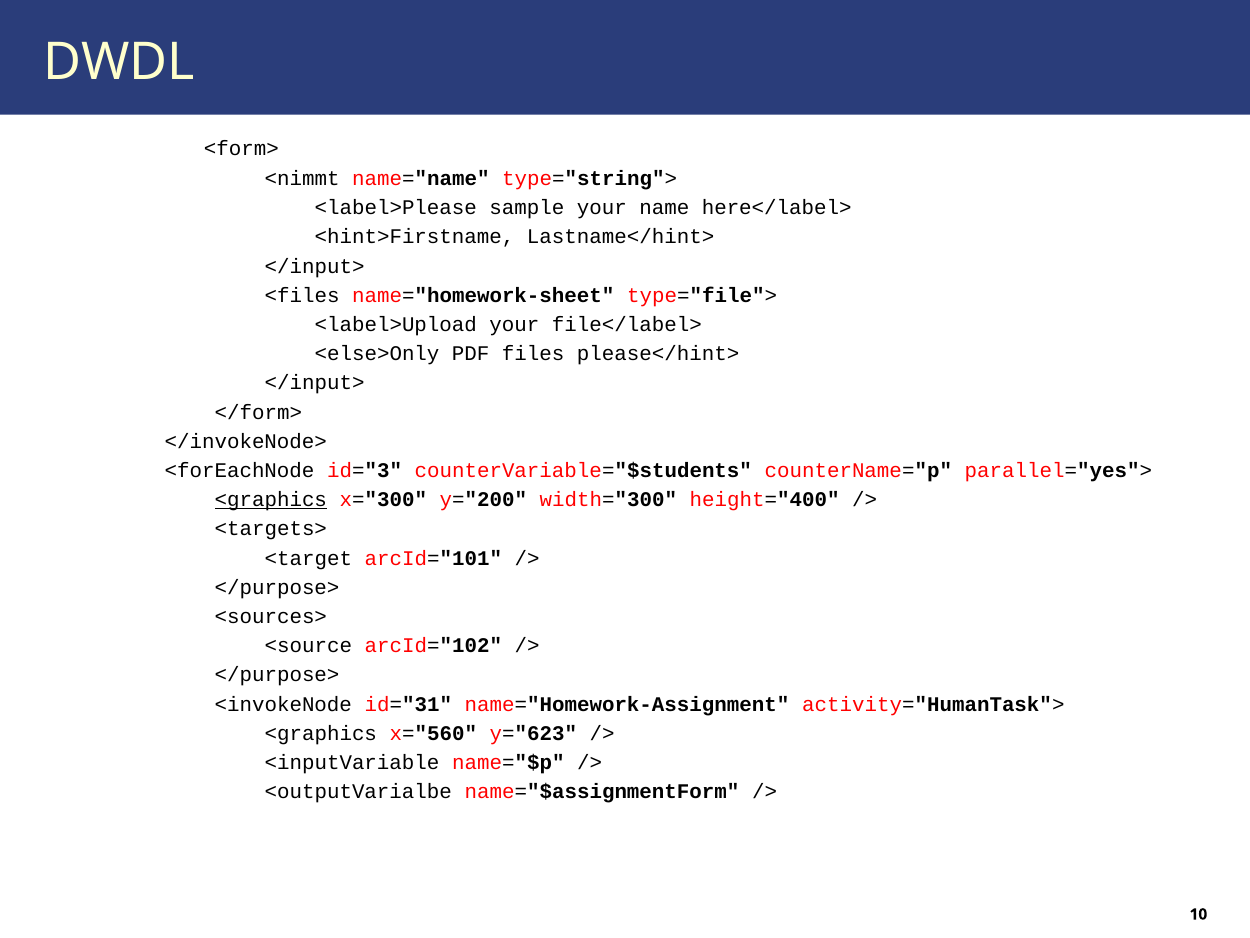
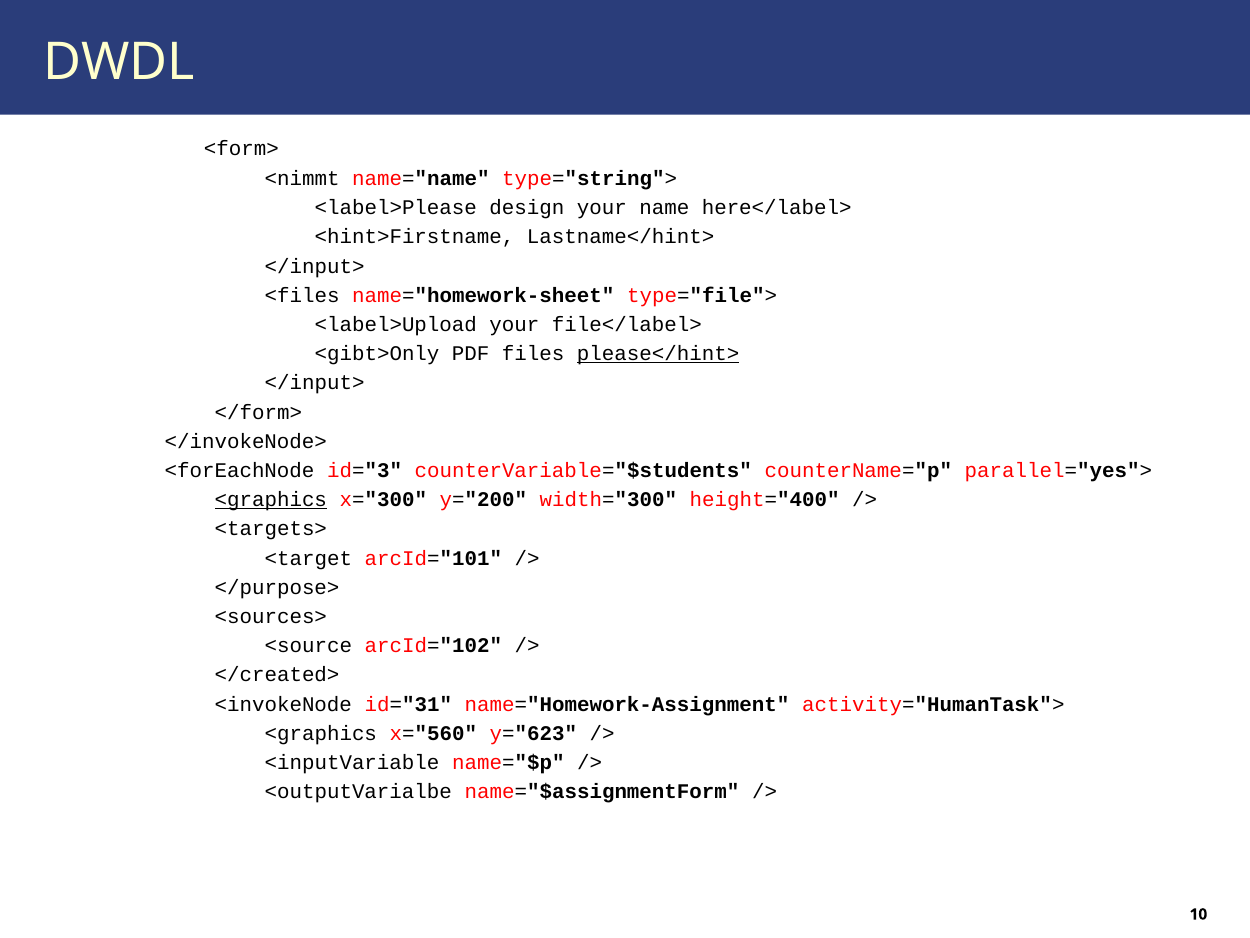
sample: sample -> design
<else>Only: <else>Only -> <gibt>Only
please</hint> underline: none -> present
</purpose> at (277, 675): </purpose> -> </created>
